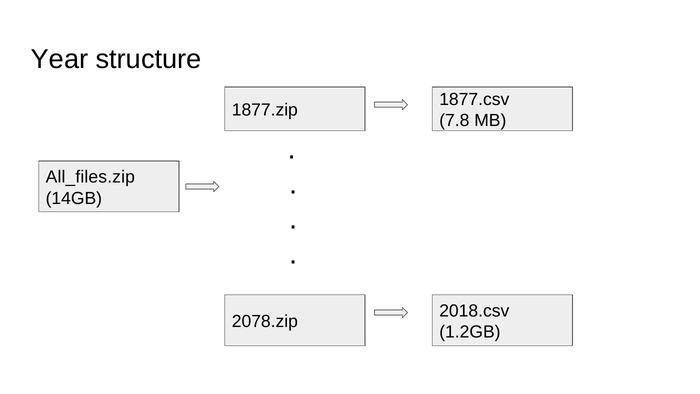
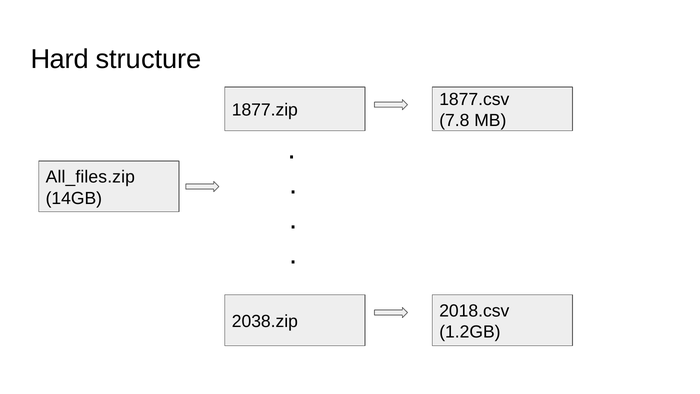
Year: Year -> Hard
2078.zip: 2078.zip -> 2038.zip
